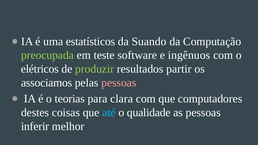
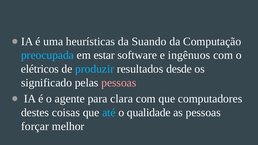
estatísticos: estatísticos -> heurísticas
preocupada colour: light green -> light blue
teste: teste -> estar
produzir colour: light green -> light blue
partir: partir -> desde
associamos: associamos -> significado
teorias: teorias -> agente
inferir: inferir -> forçar
